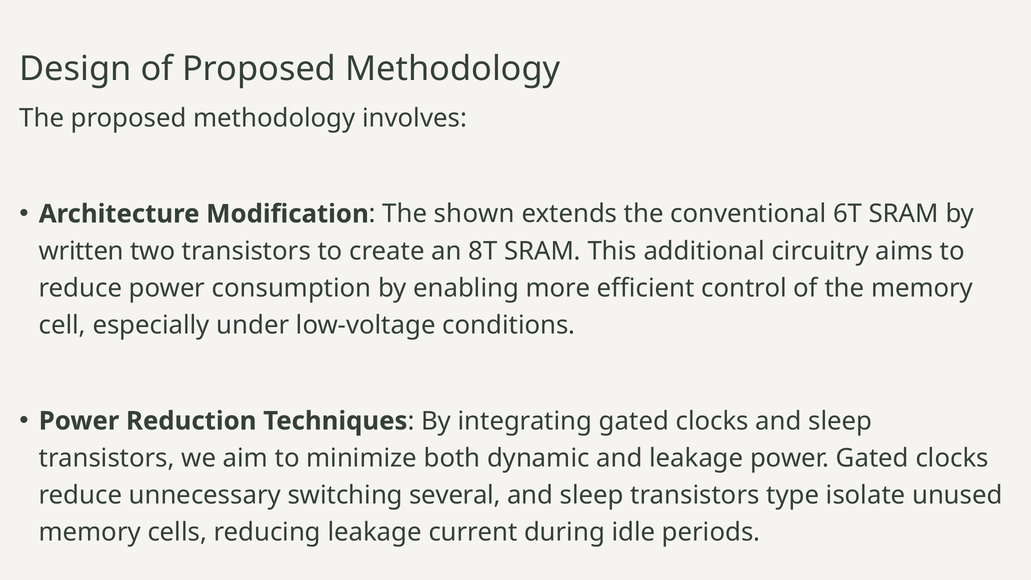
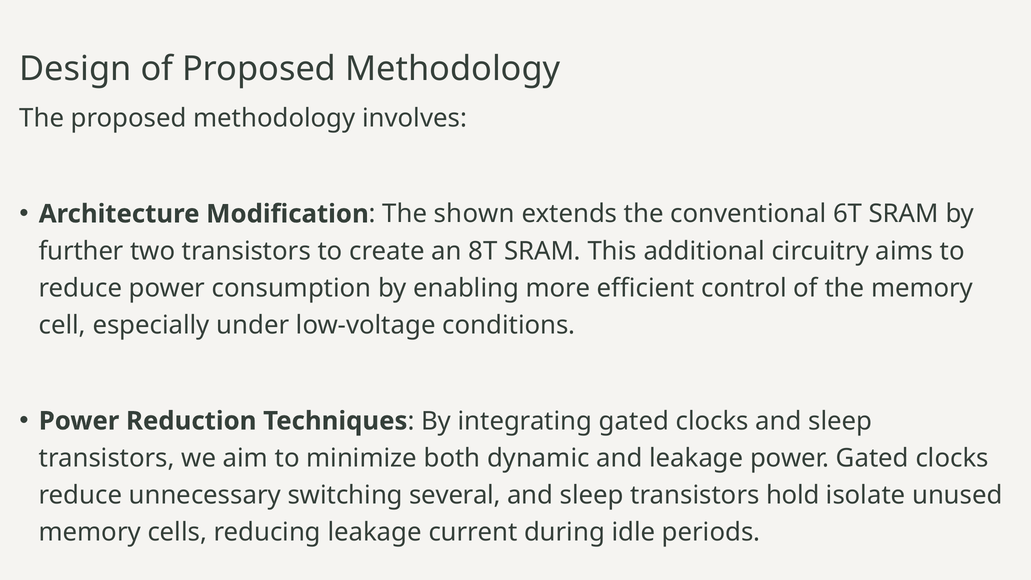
written: written -> further
type: type -> hold
